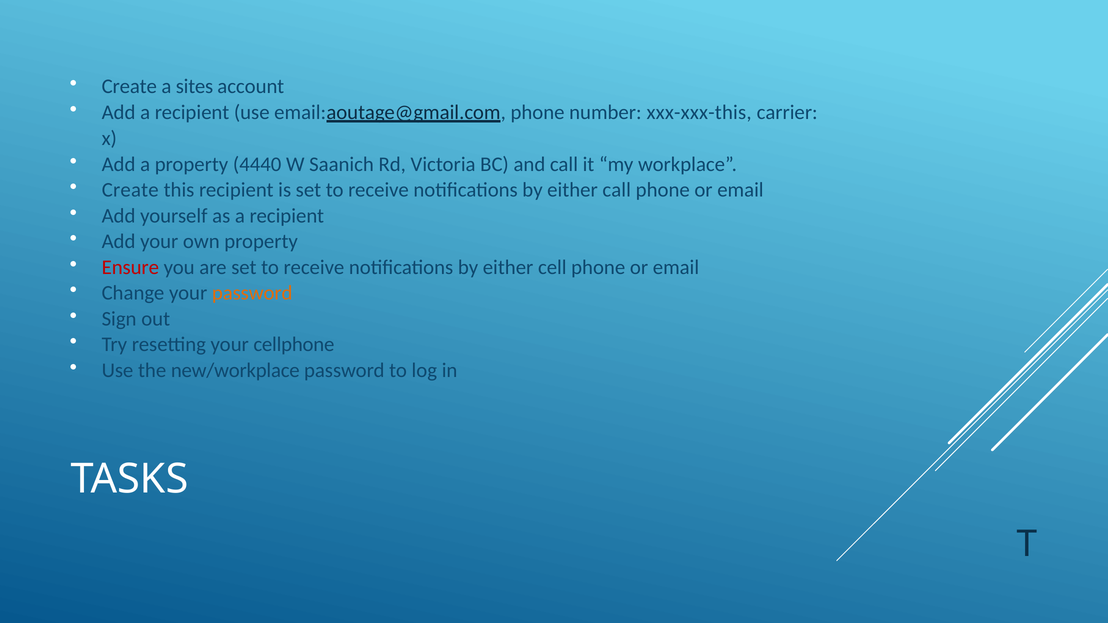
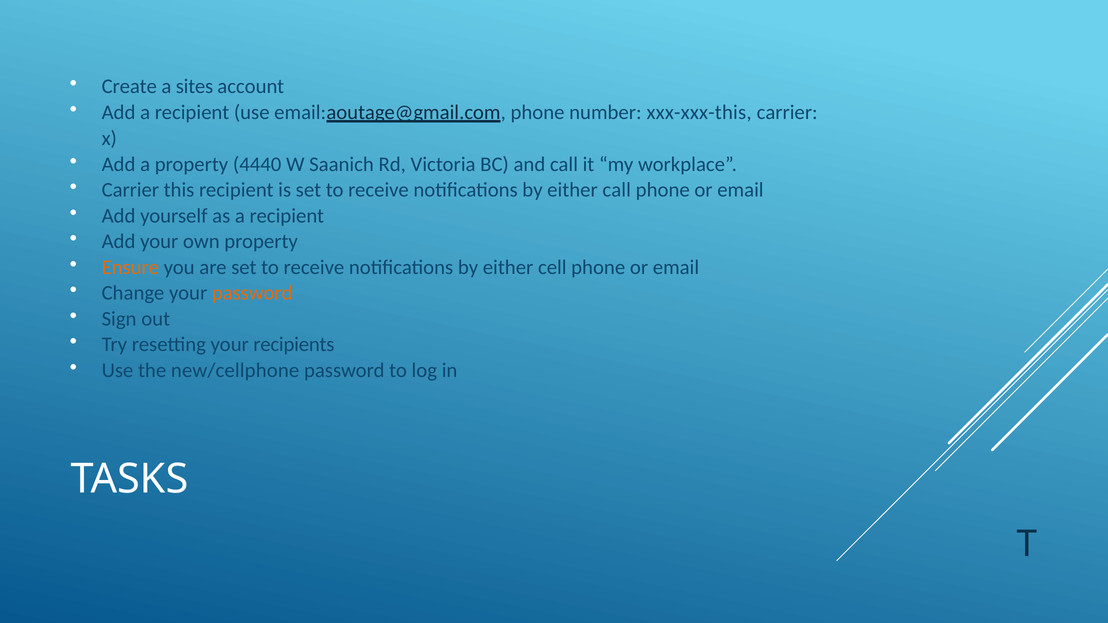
Create at (130, 190): Create -> Carrier
Ensure colour: red -> orange
cellphone: cellphone -> recipients
new/workplace: new/workplace -> new/cellphone
